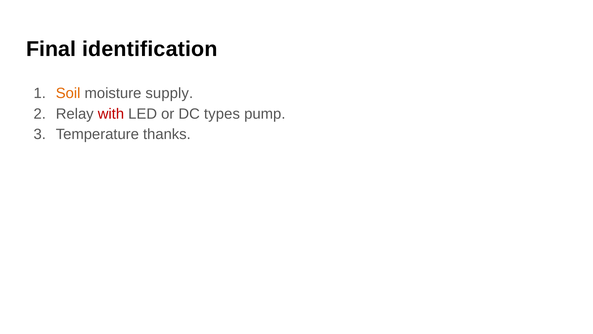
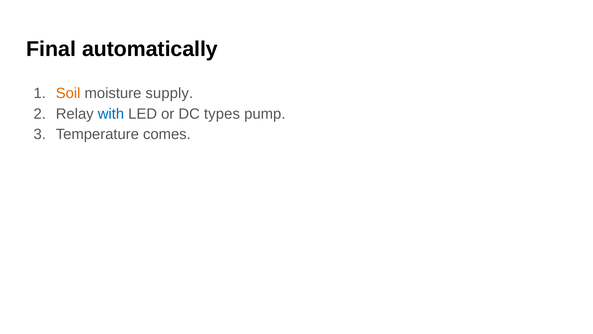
identification: identification -> automatically
with colour: red -> blue
thanks: thanks -> comes
